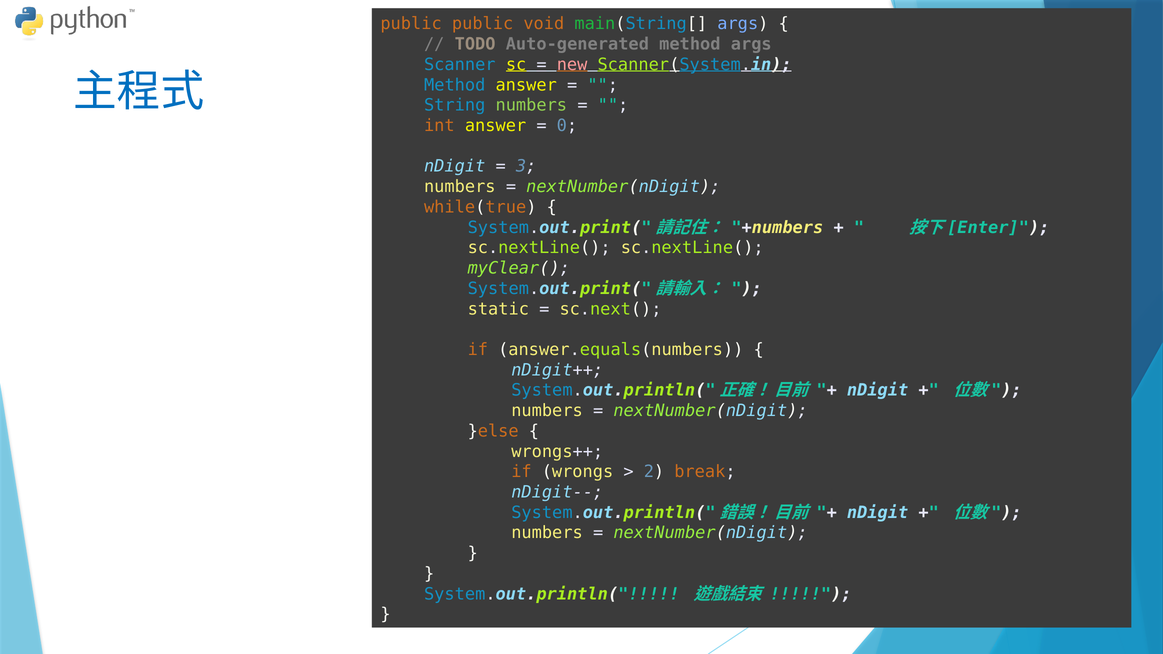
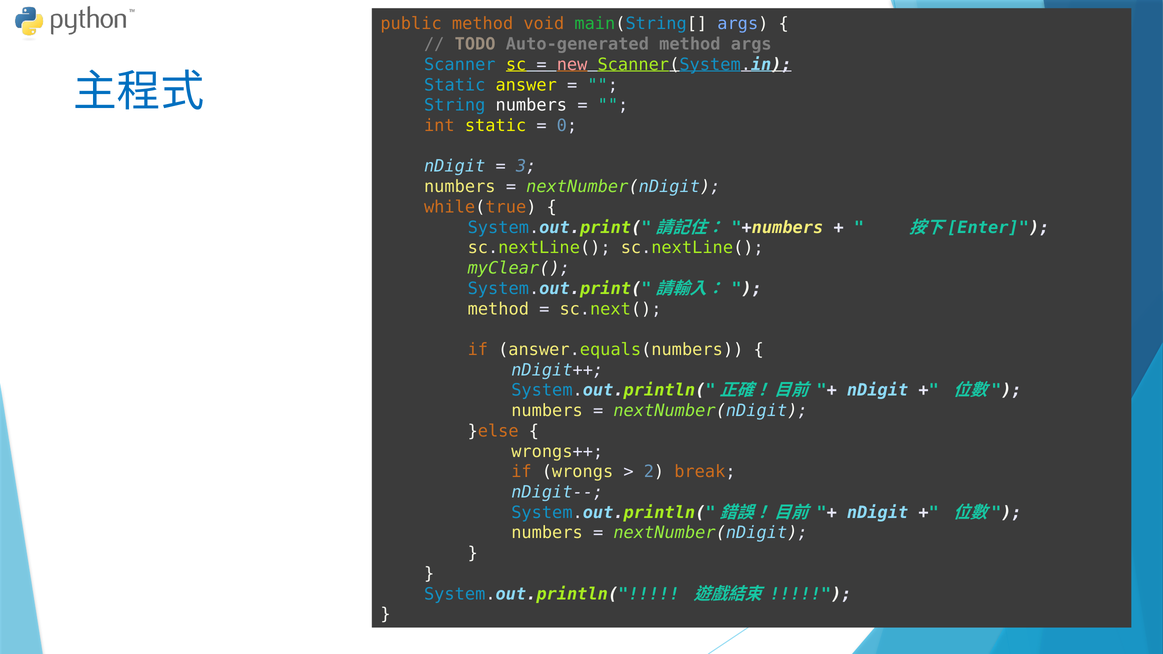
public public: public -> method
Method at (455, 85): Method -> Static
numbers at (531, 105) colour: light green -> white
int answer: answer -> static
static at (498, 309): static -> method
